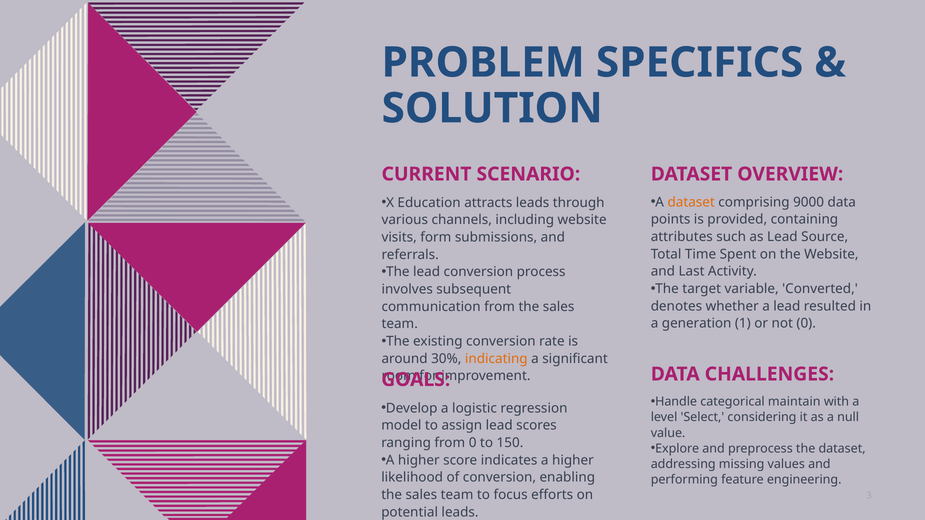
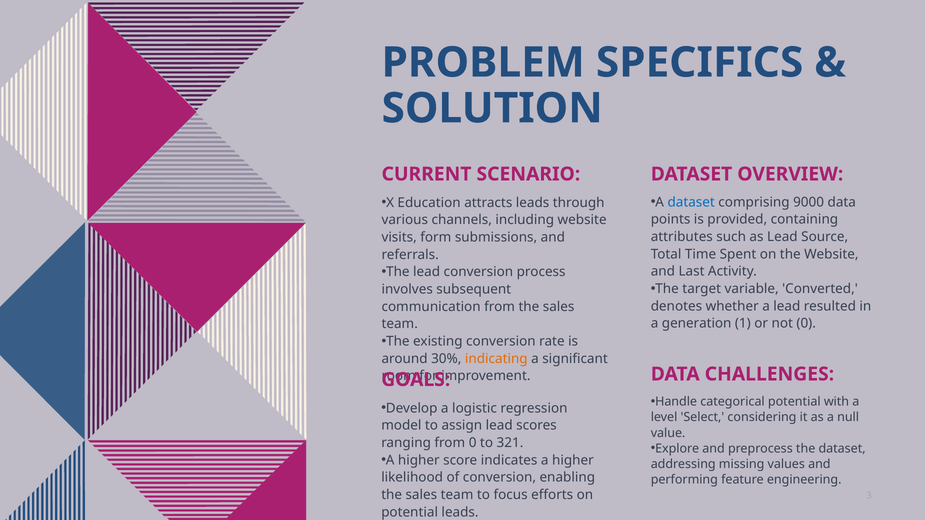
dataset at (691, 202) colour: orange -> blue
categorical maintain: maintain -> potential
150: 150 -> 321
